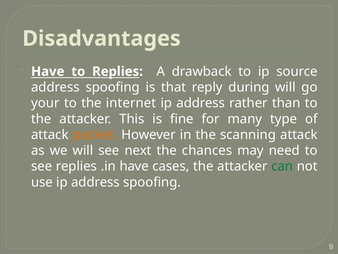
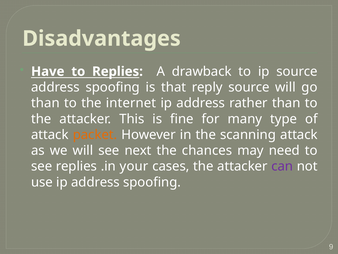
reply during: during -> source
your at (45, 103): your -> than
.in have: have -> your
can colour: green -> purple
